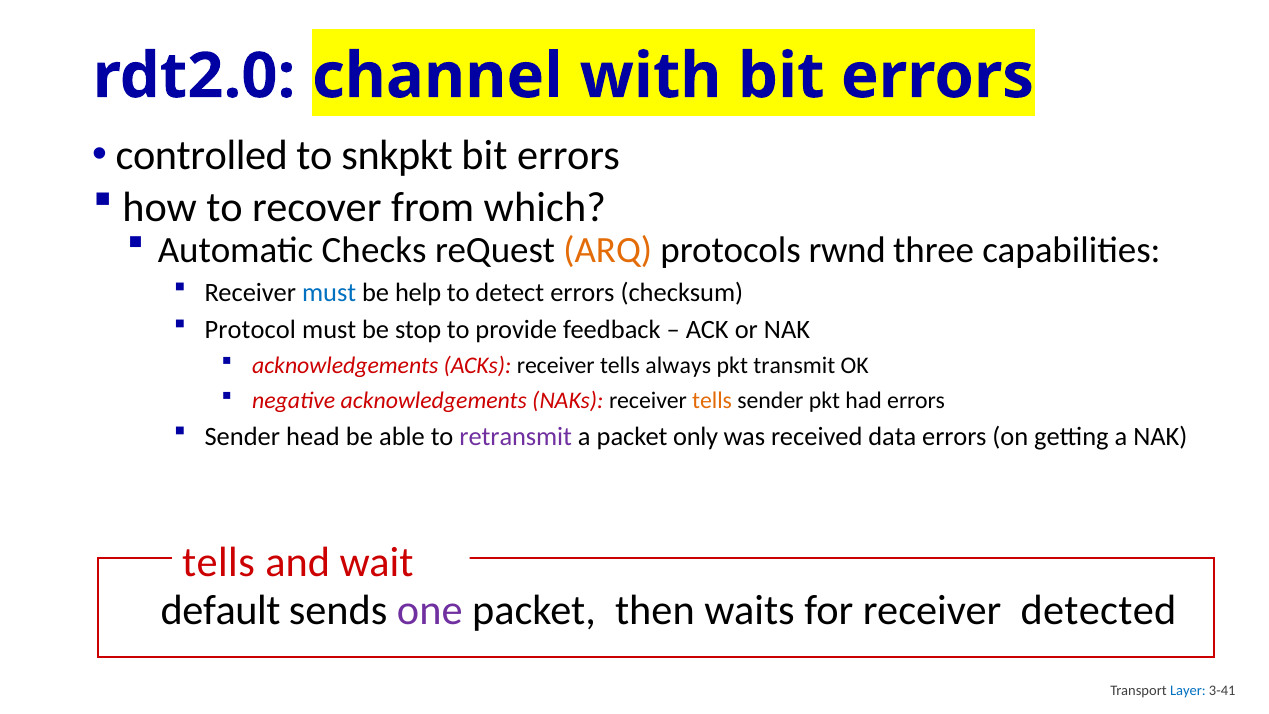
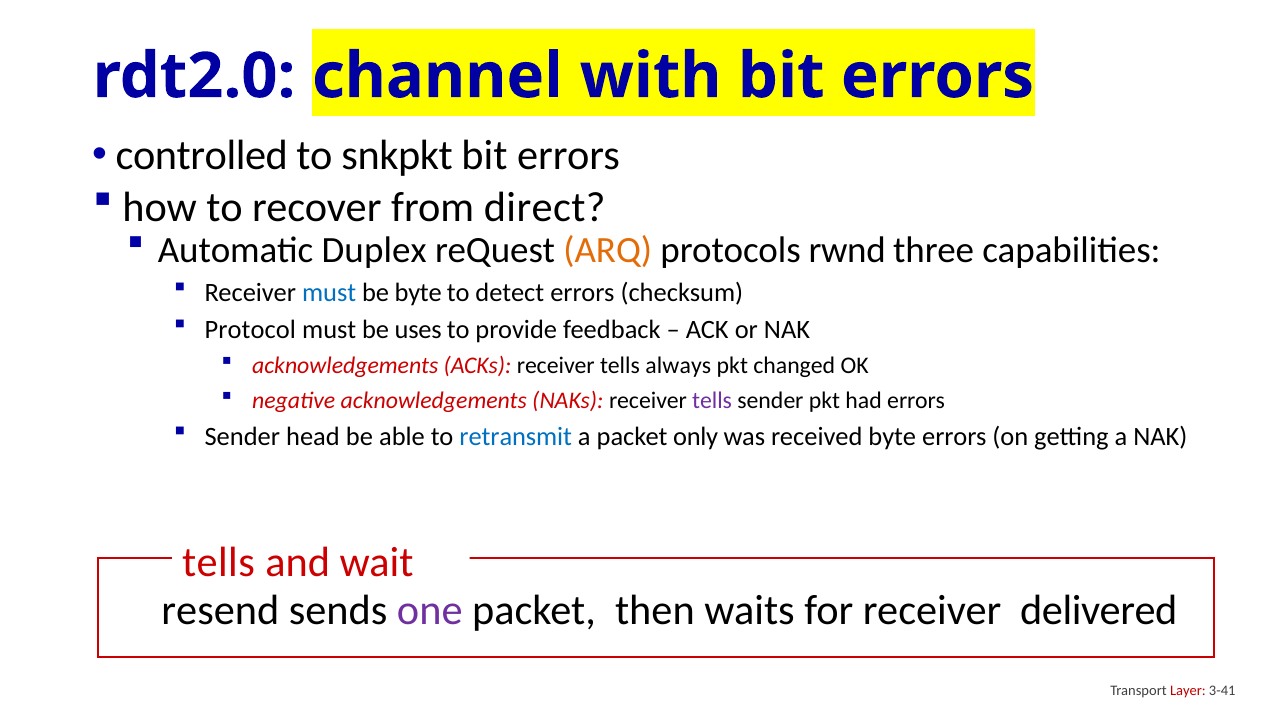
which: which -> direct
Checks: Checks -> Duplex
be help: help -> byte
stop: stop -> uses
transmit: transmit -> changed
tells at (712, 400) colour: orange -> purple
retransmit colour: purple -> blue
received data: data -> byte
default: default -> resend
detected: detected -> delivered
Layer colour: blue -> red
